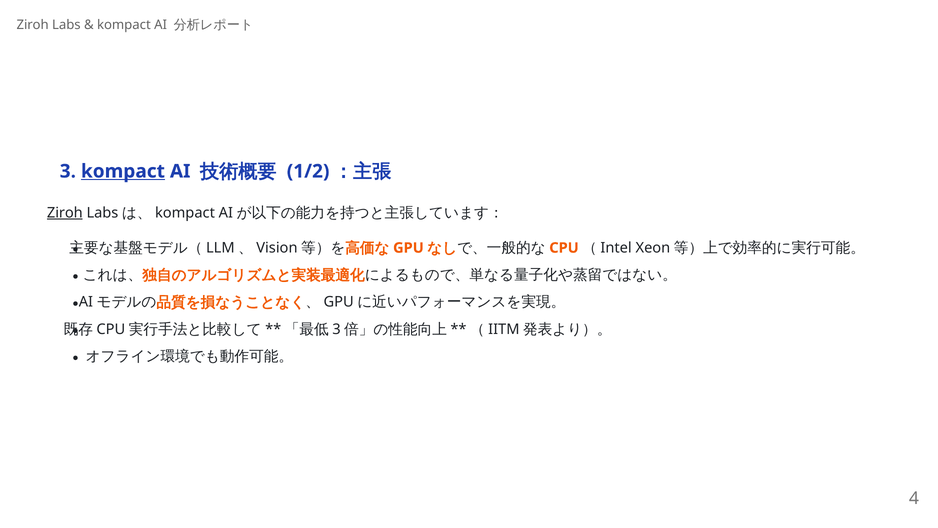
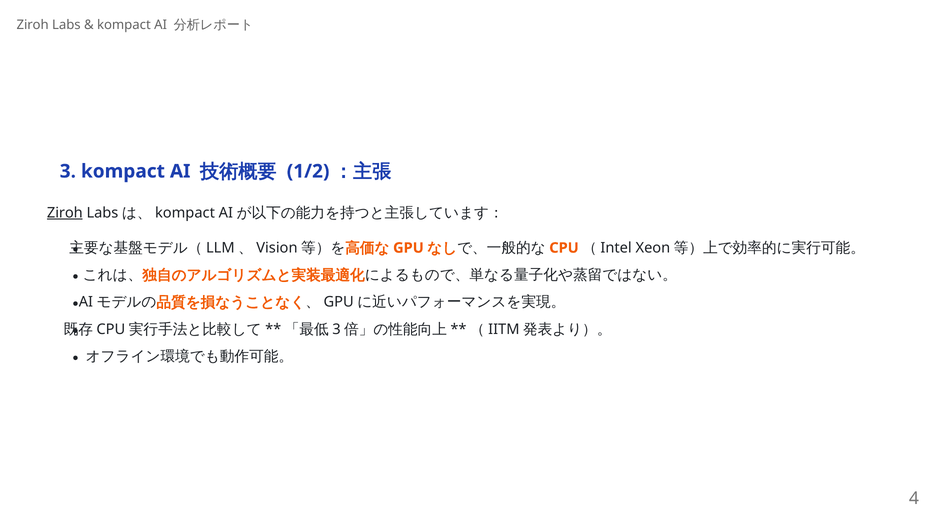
kompact at (123, 171) underline: present -> none
